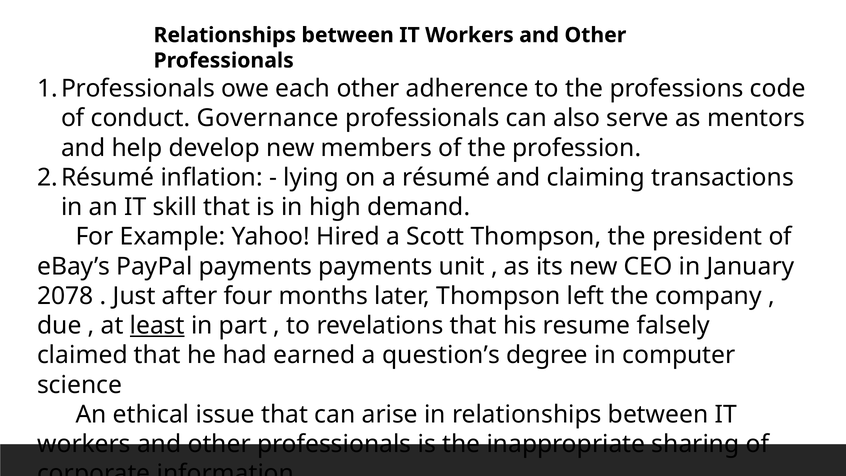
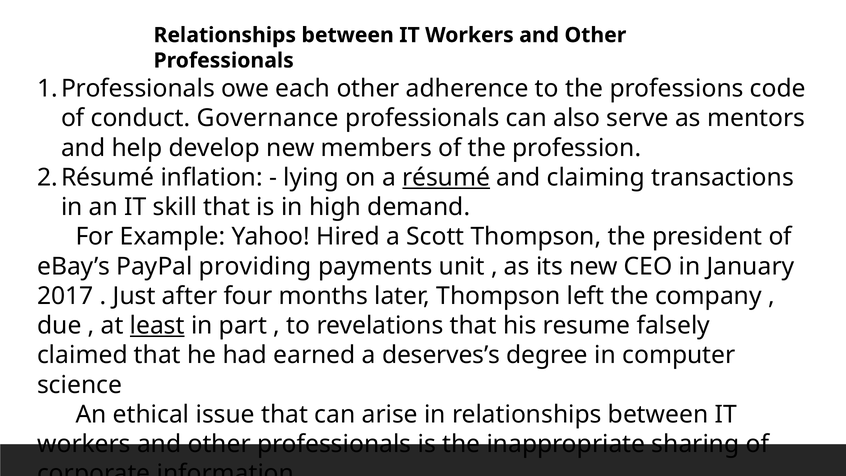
résumé underline: none -> present
PayPal payments: payments -> providing
2078: 2078 -> 2017
question’s: question’s -> deserves’s
